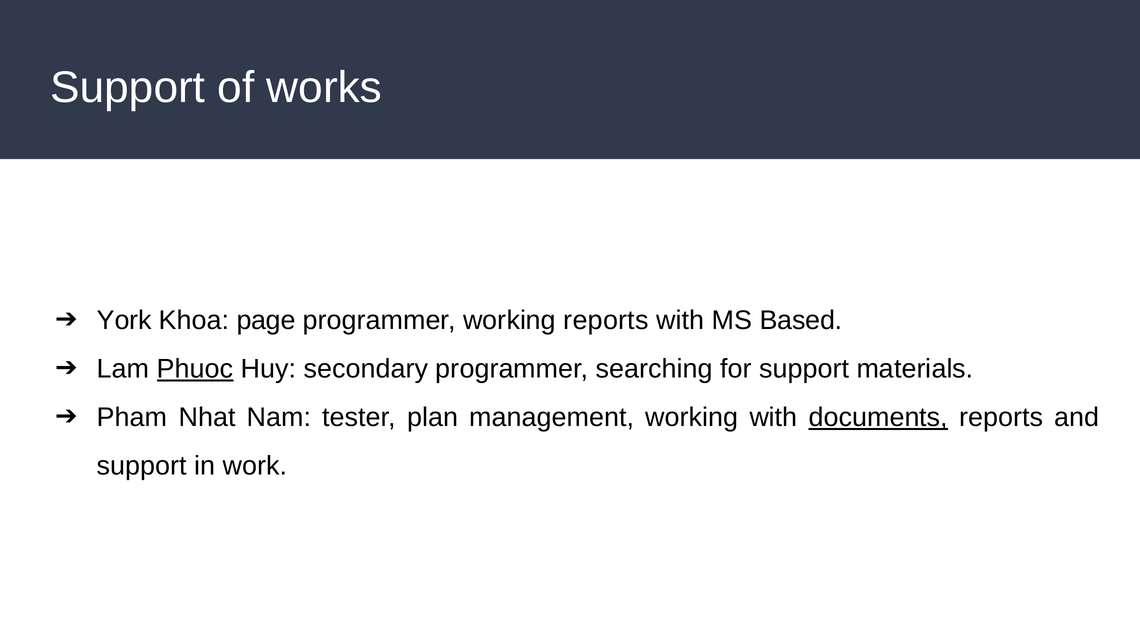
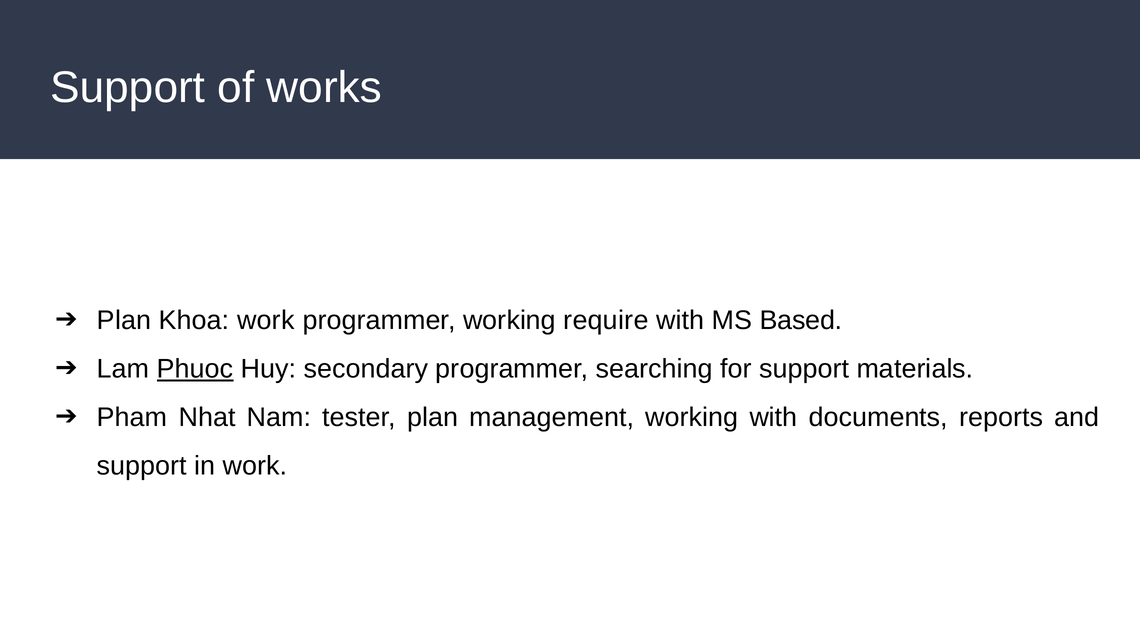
York at (124, 321): York -> Plan
Khoa page: page -> work
working reports: reports -> require
documents underline: present -> none
